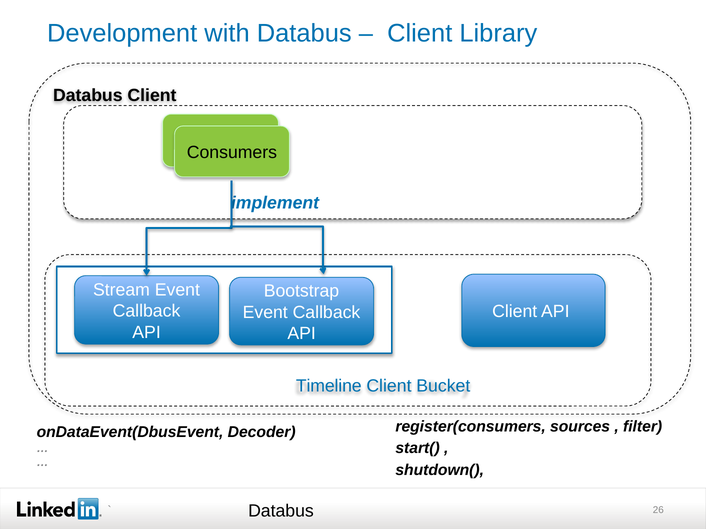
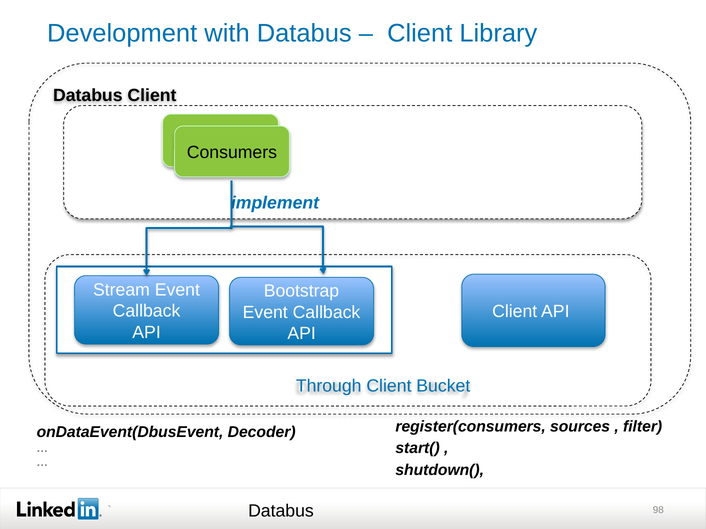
Timeline: Timeline -> Through
26: 26 -> 98
